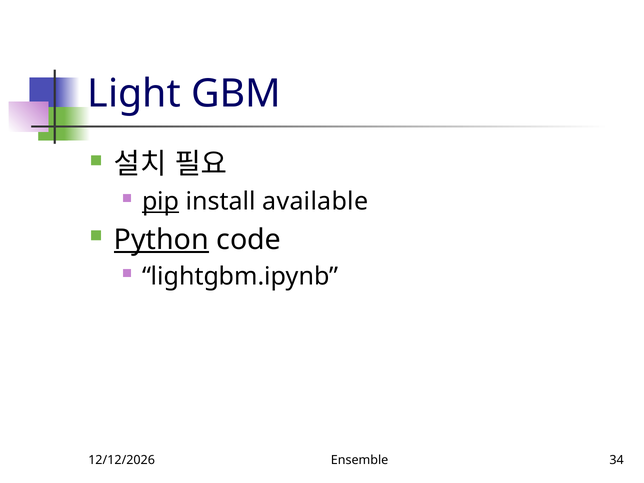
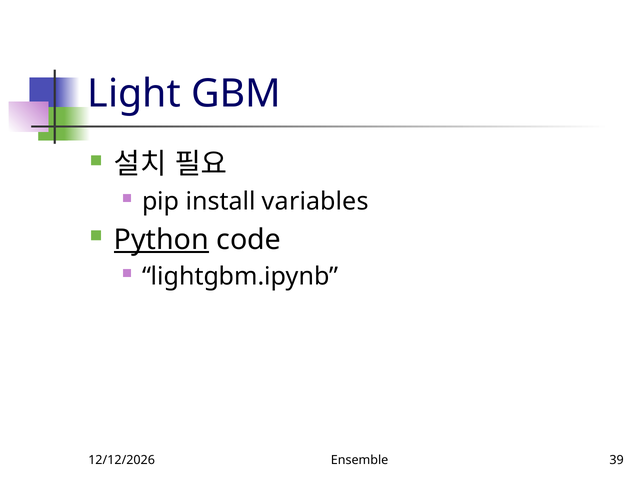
pip underline: present -> none
available: available -> variables
34: 34 -> 39
